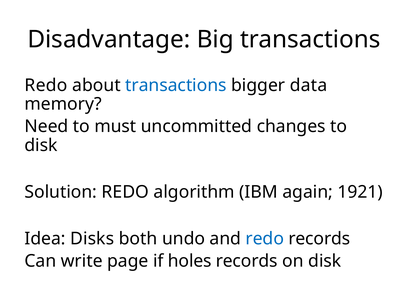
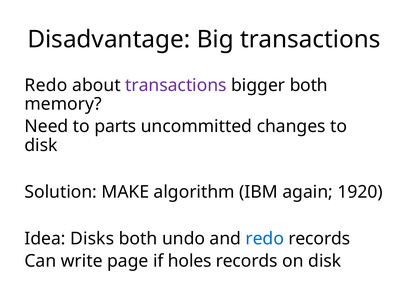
transactions at (176, 85) colour: blue -> purple
bigger data: data -> both
must: must -> parts
Solution REDO: REDO -> MAKE
1921: 1921 -> 1920
